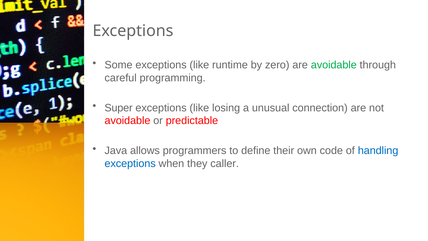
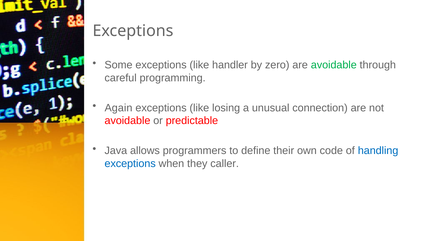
runtime: runtime -> handler
Super: Super -> Again
